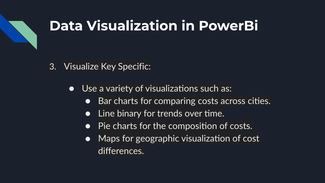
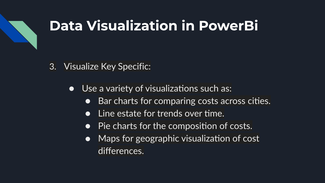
binary: binary -> estate
